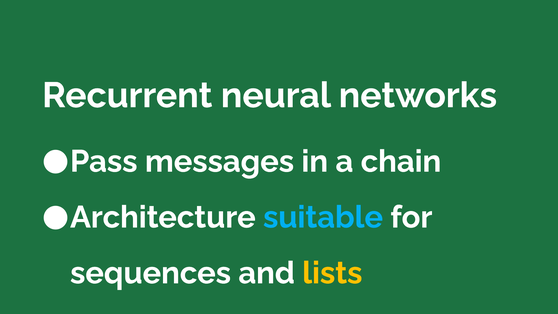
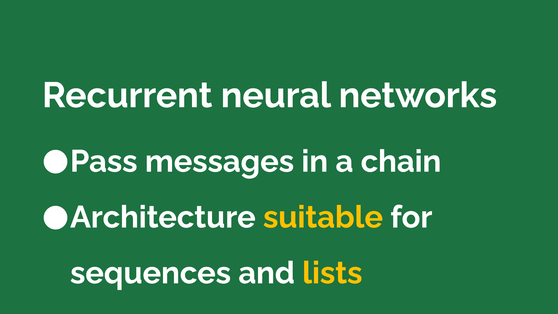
suitable colour: light blue -> yellow
